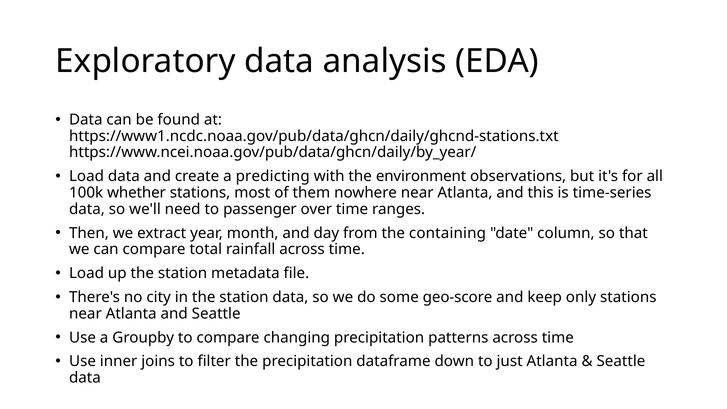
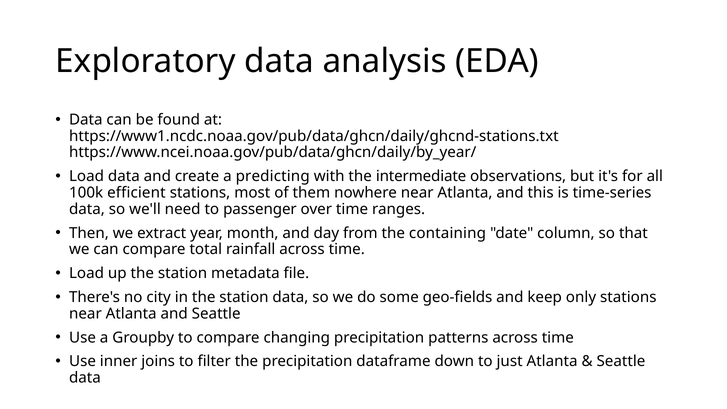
environment: environment -> intermediate
whether: whether -> efficient
geo-score: geo-score -> geo-fields
